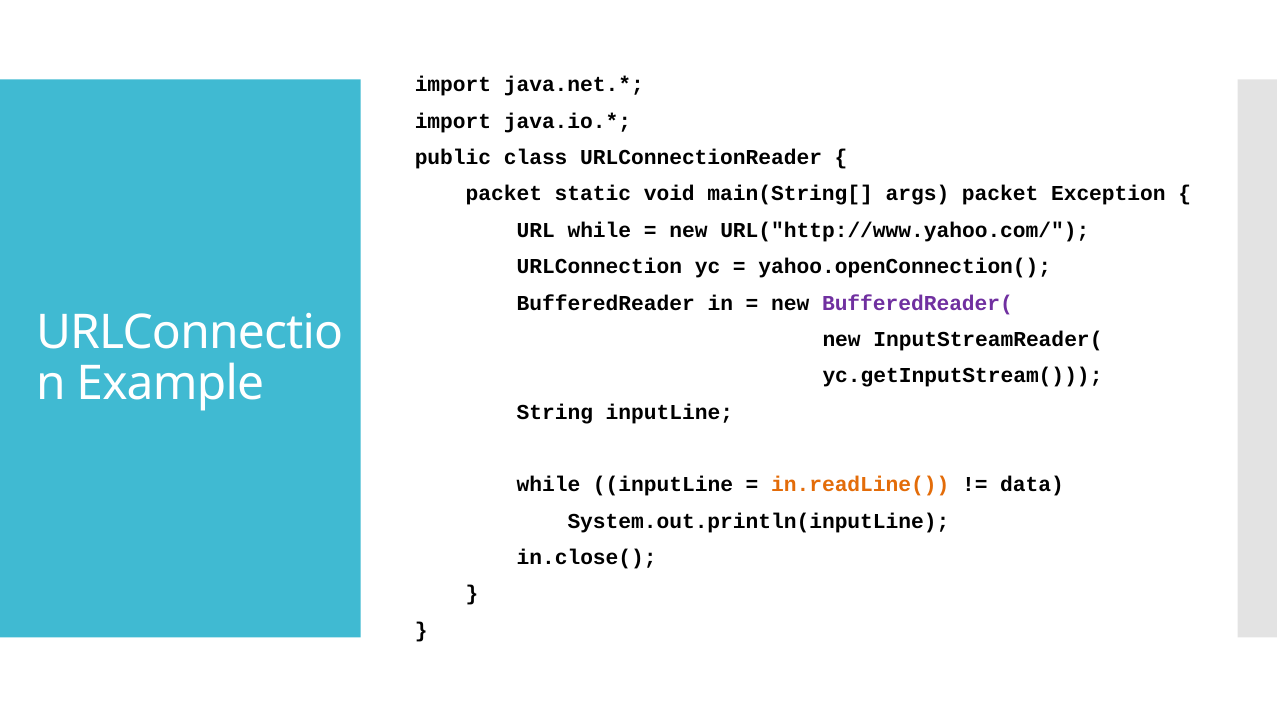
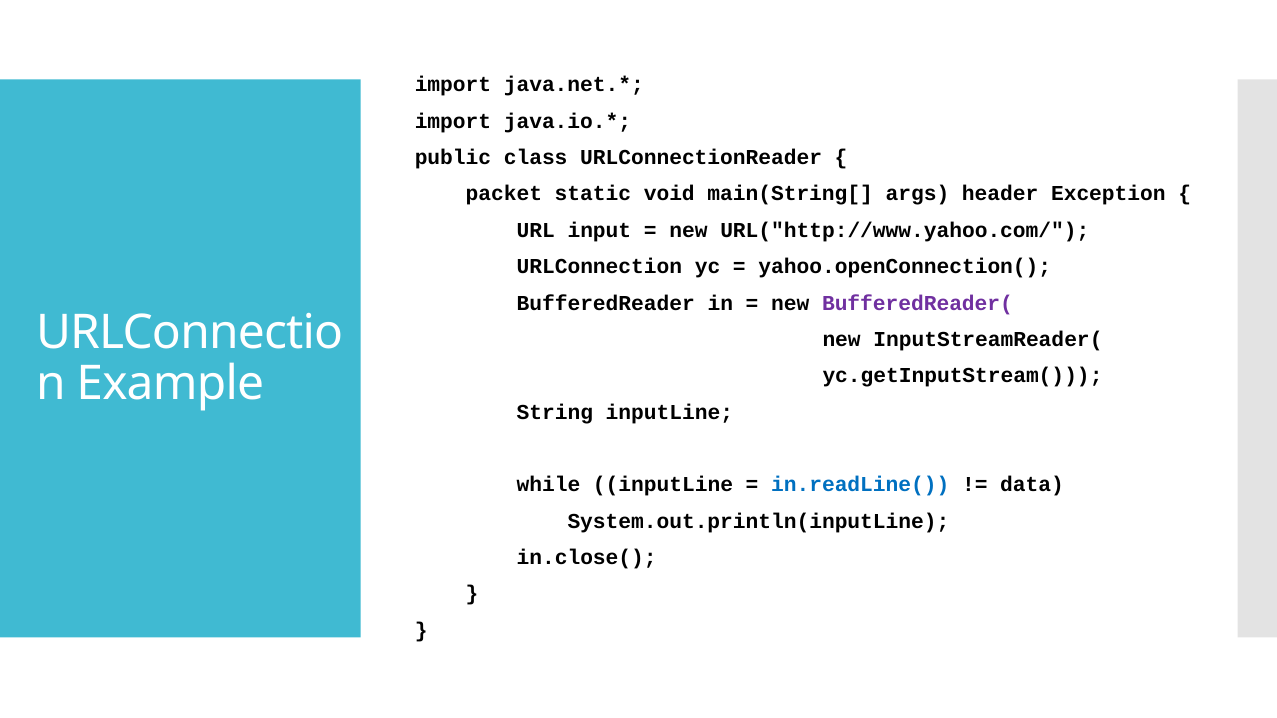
args packet: packet -> header
URL while: while -> input
in.readLine( colour: orange -> blue
